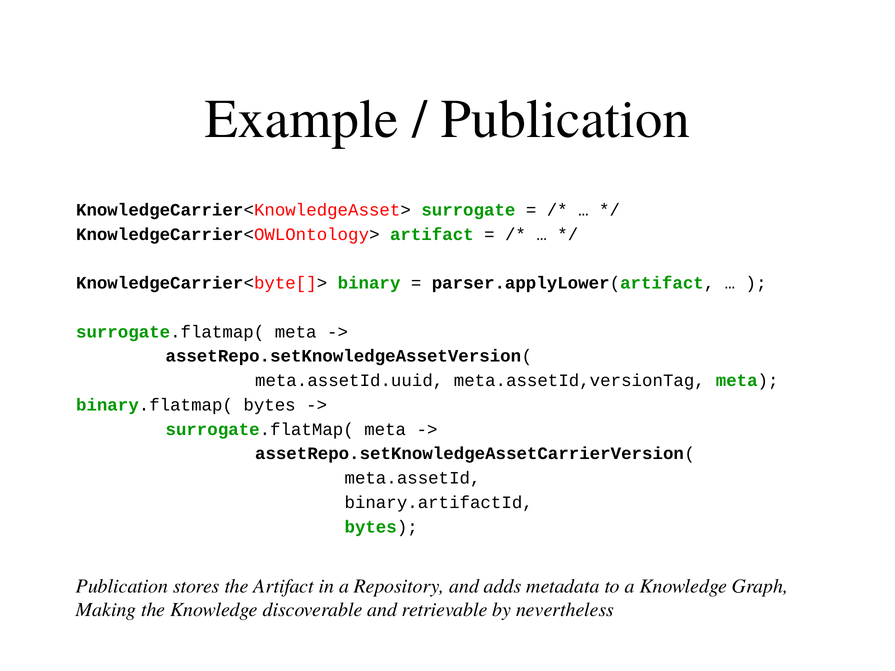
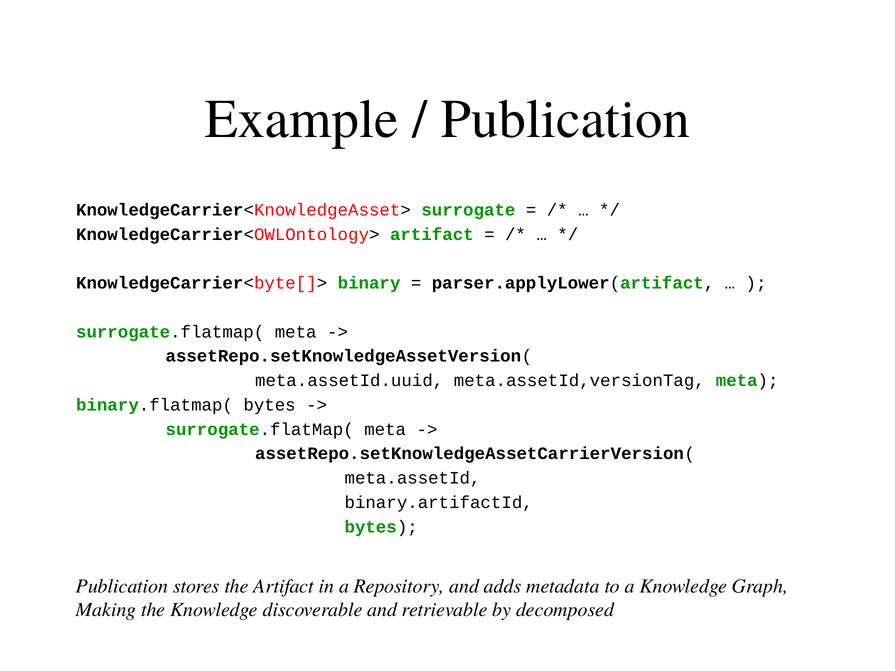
nevertheless: nevertheless -> decomposed
